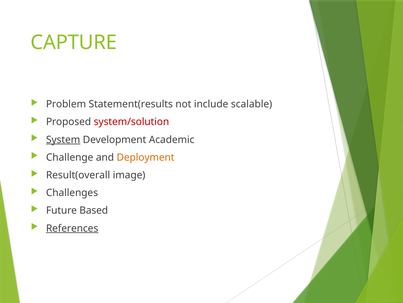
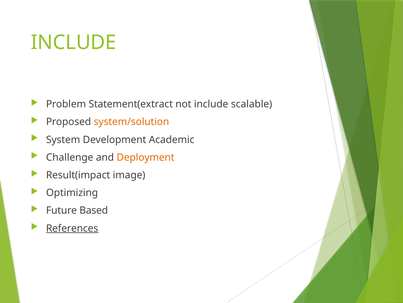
CAPTURE at (74, 42): CAPTURE -> INCLUDE
Statement(results: Statement(results -> Statement(extract
system/solution colour: red -> orange
System underline: present -> none
Result(overall: Result(overall -> Result(impact
Challenges: Challenges -> Optimizing
